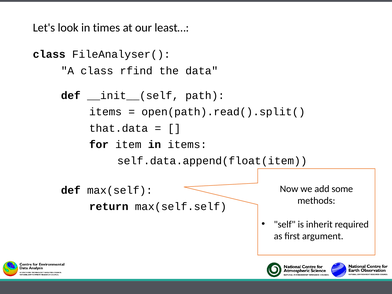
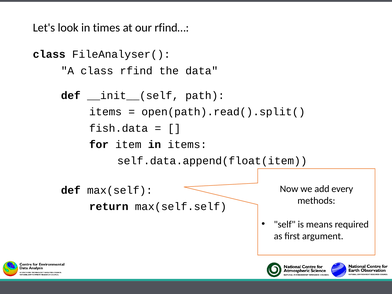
least…: least… -> rfind…
that.data: that.data -> fish.data
some: some -> every
inherit: inherit -> means
